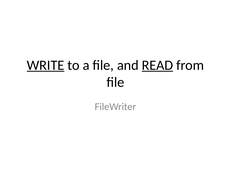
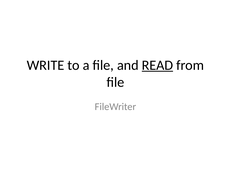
WRITE underline: present -> none
